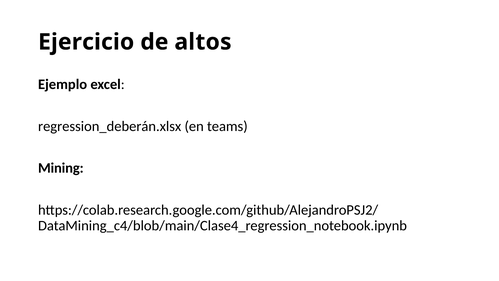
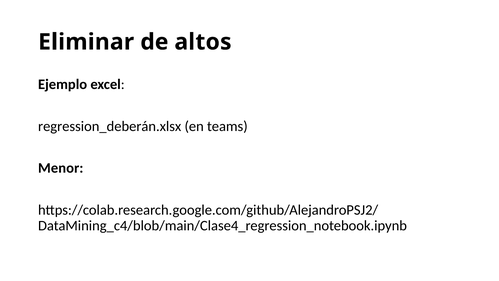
Ejercicio: Ejercicio -> Eliminar
Mining: Mining -> Menor
